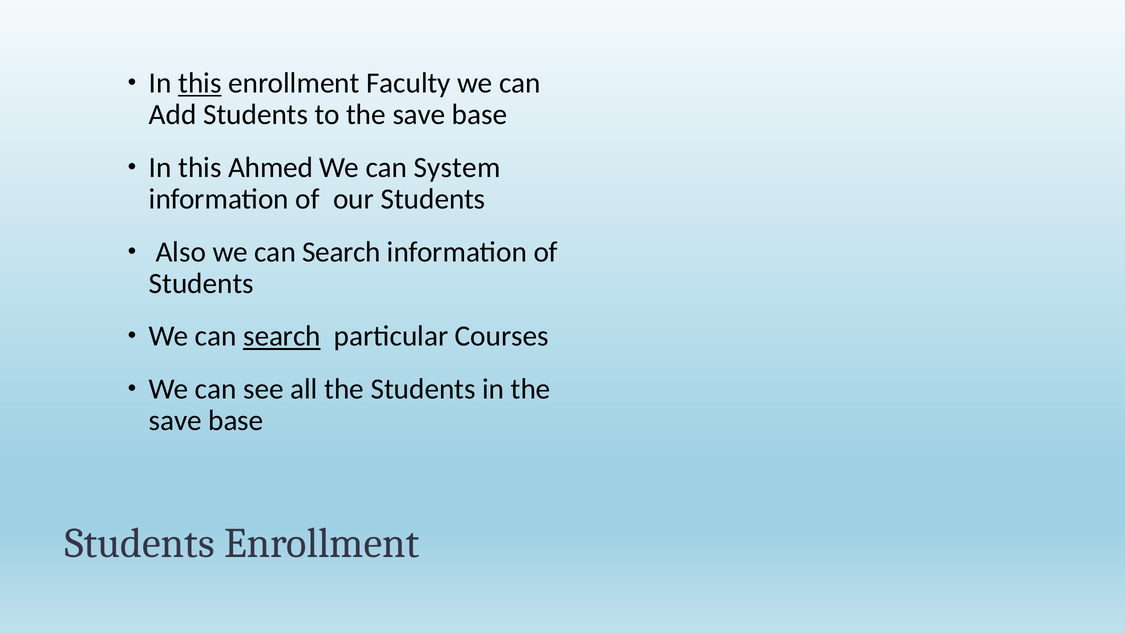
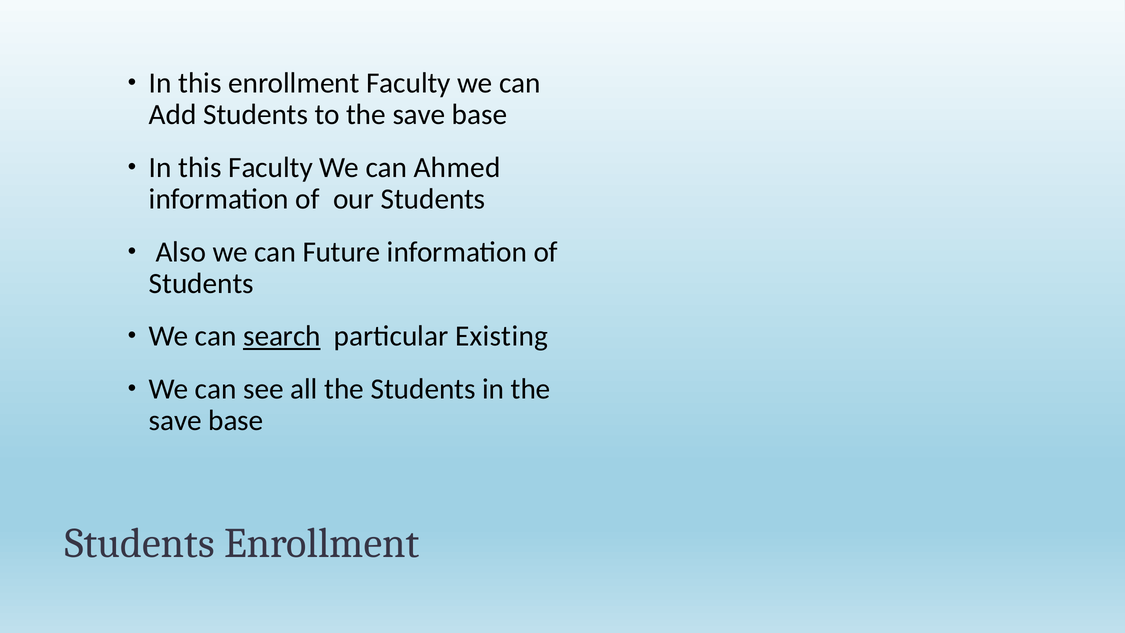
this at (200, 83) underline: present -> none
this Ahmed: Ahmed -> Faculty
System: System -> Ahmed
Also we can Search: Search -> Future
Courses: Courses -> Existing
